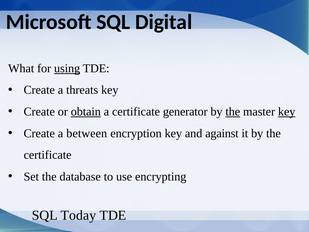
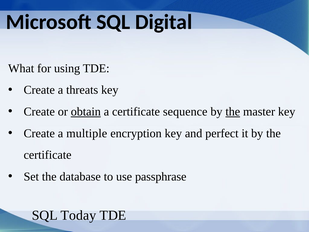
using underline: present -> none
generator: generator -> sequence
key at (287, 112) underline: present -> none
between: between -> multiple
against: against -> perfect
encrypting: encrypting -> passphrase
